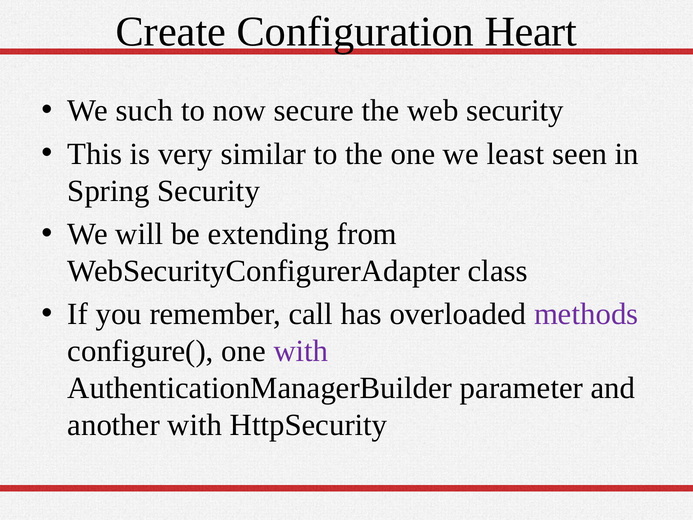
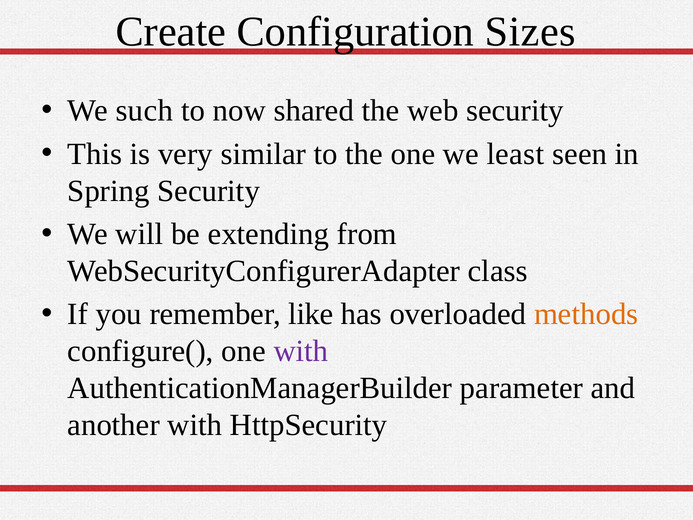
Heart: Heart -> Sizes
secure: secure -> shared
call: call -> like
methods colour: purple -> orange
